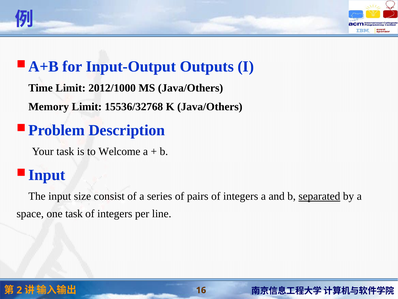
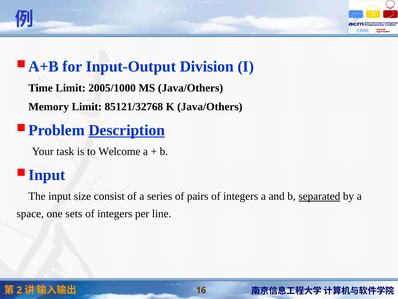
Outputs: Outputs -> Division
2012/1000: 2012/1000 -> 2005/1000
15536/32768: 15536/32768 -> 85121/32768
Description underline: none -> present
one task: task -> sets
